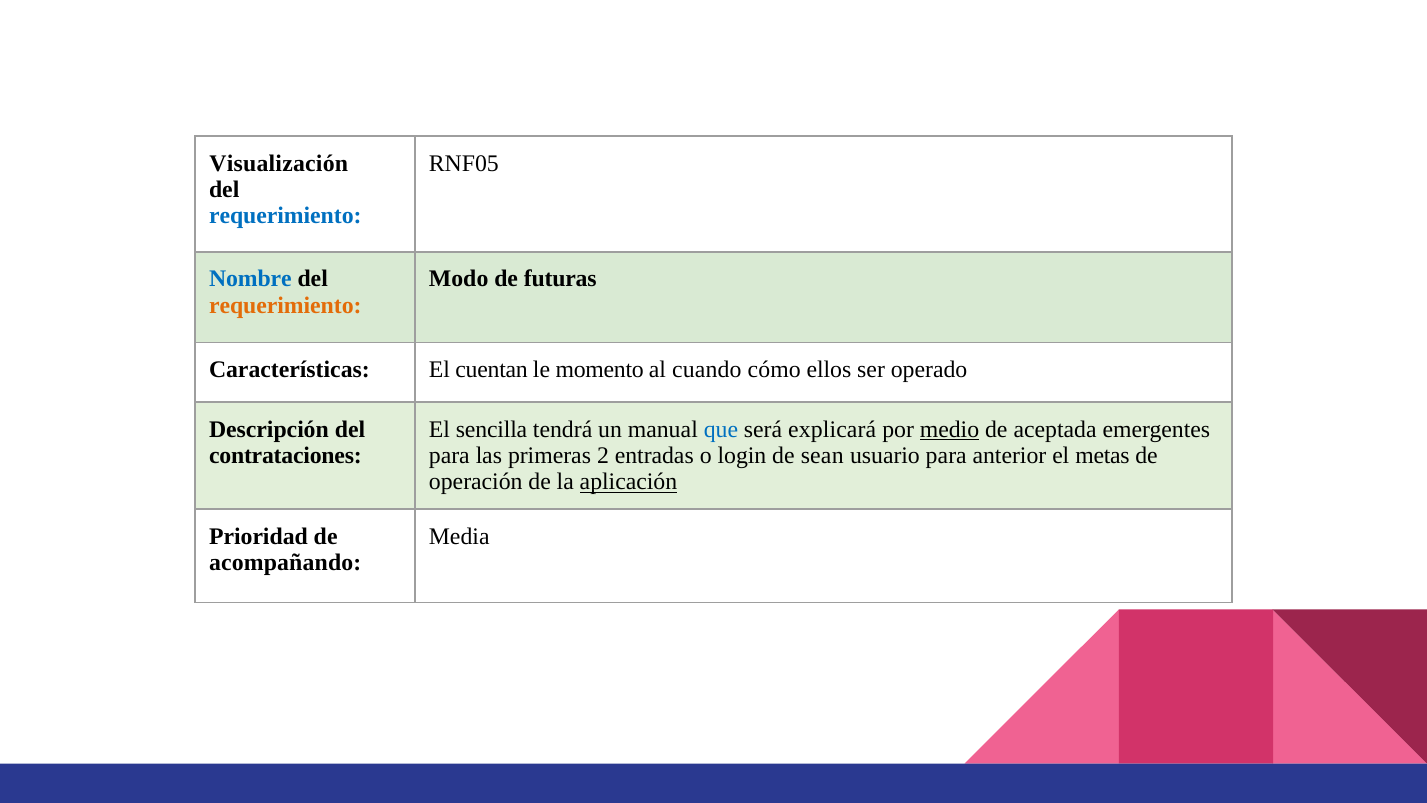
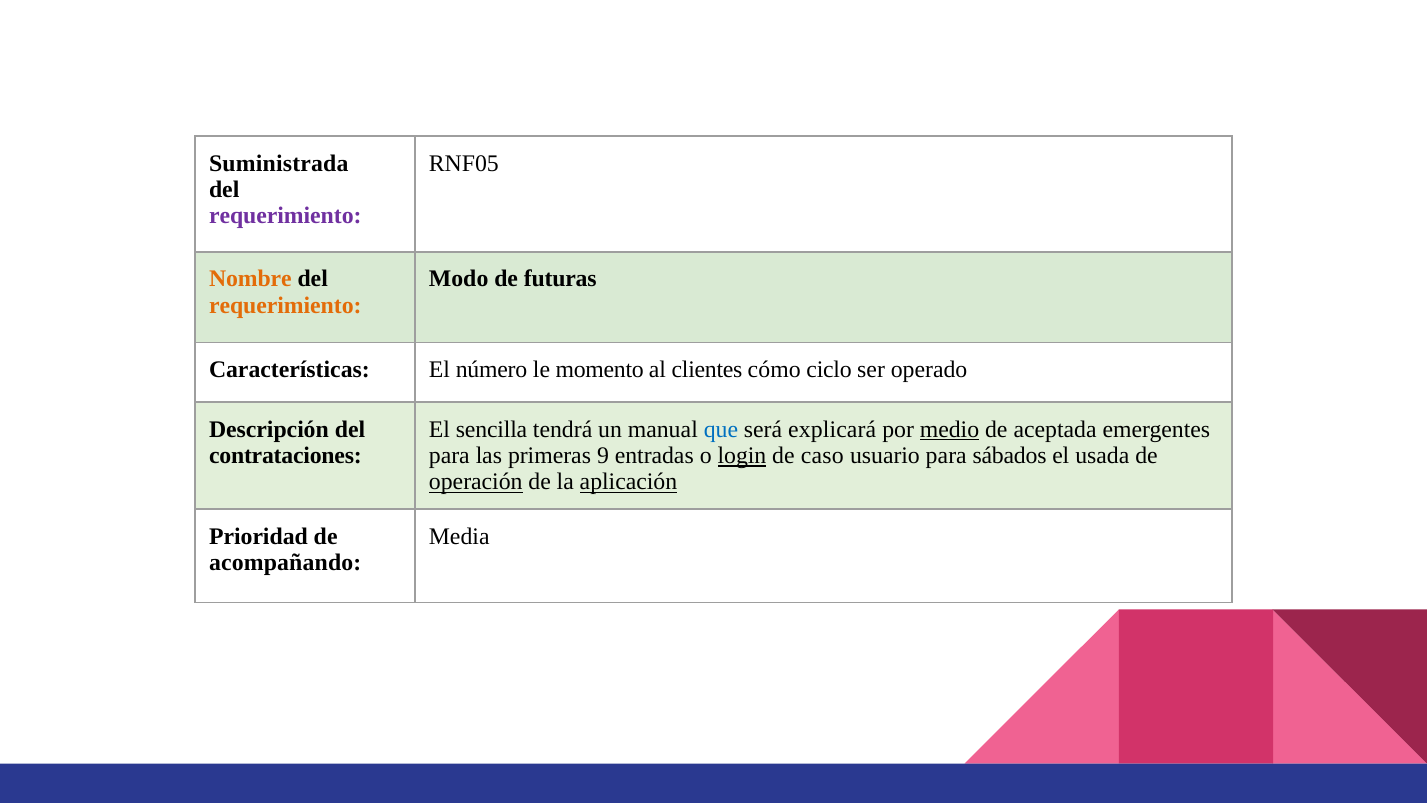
Visualización: Visualización -> Suministrada
requerimiento at (285, 216) colour: blue -> purple
Nombre colour: blue -> orange
cuentan: cuentan -> número
cuando: cuando -> clientes
ellos: ellos -> ciclo
2: 2 -> 9
login underline: none -> present
sean: sean -> caso
anterior: anterior -> sábados
metas: metas -> usada
operación underline: none -> present
